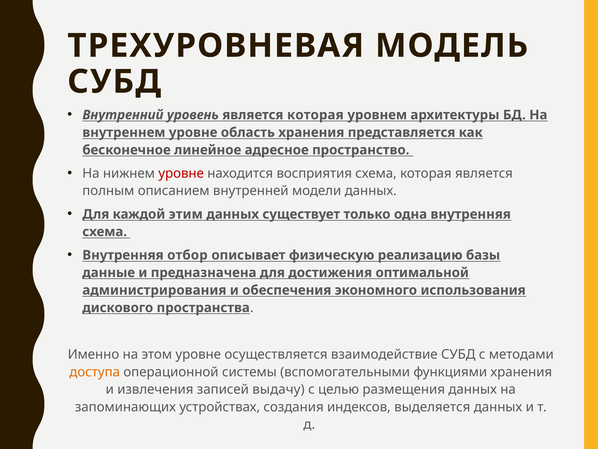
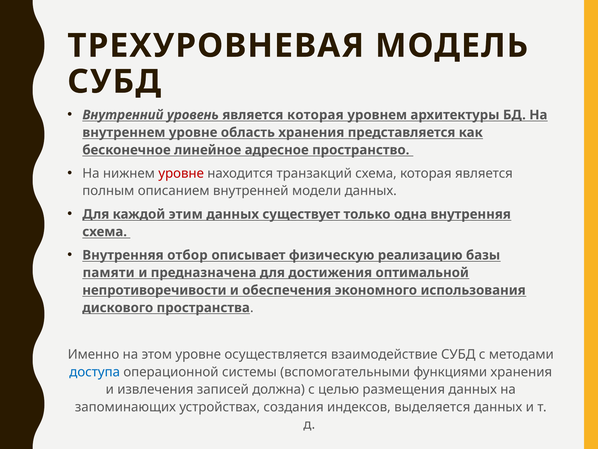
восприятия: восприятия -> транзакций
данные: данные -> памяти
администрирования: администрирования -> непротиворечивости
доступа colour: orange -> blue
выдачу: выдачу -> должна
